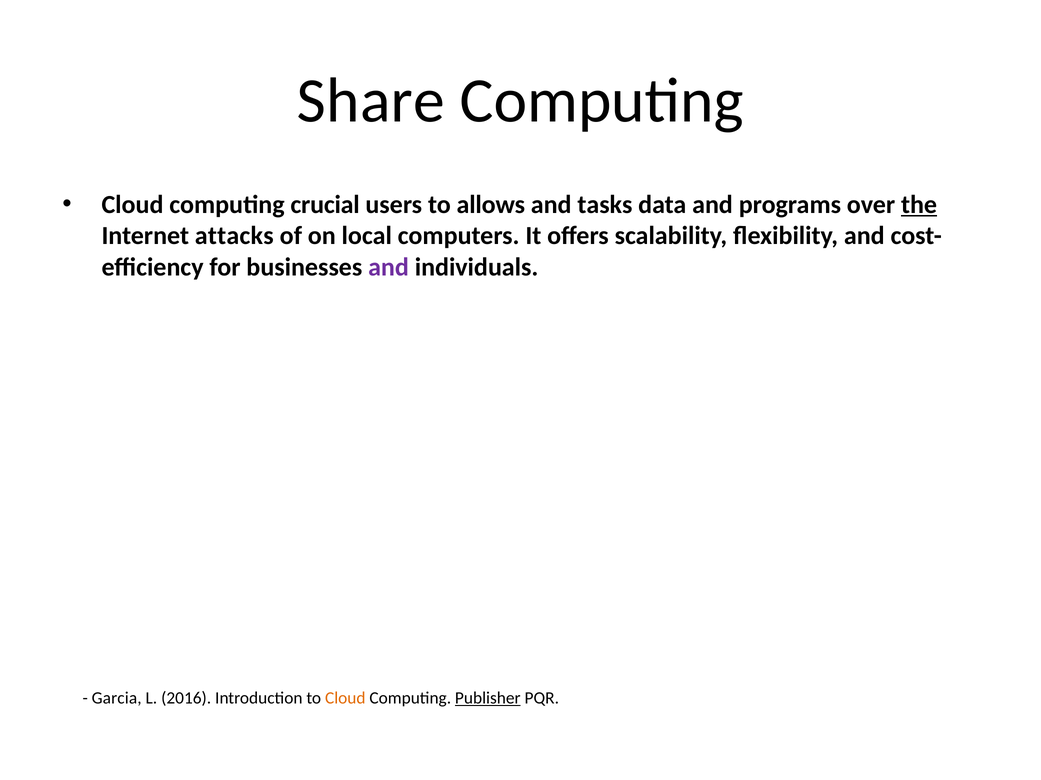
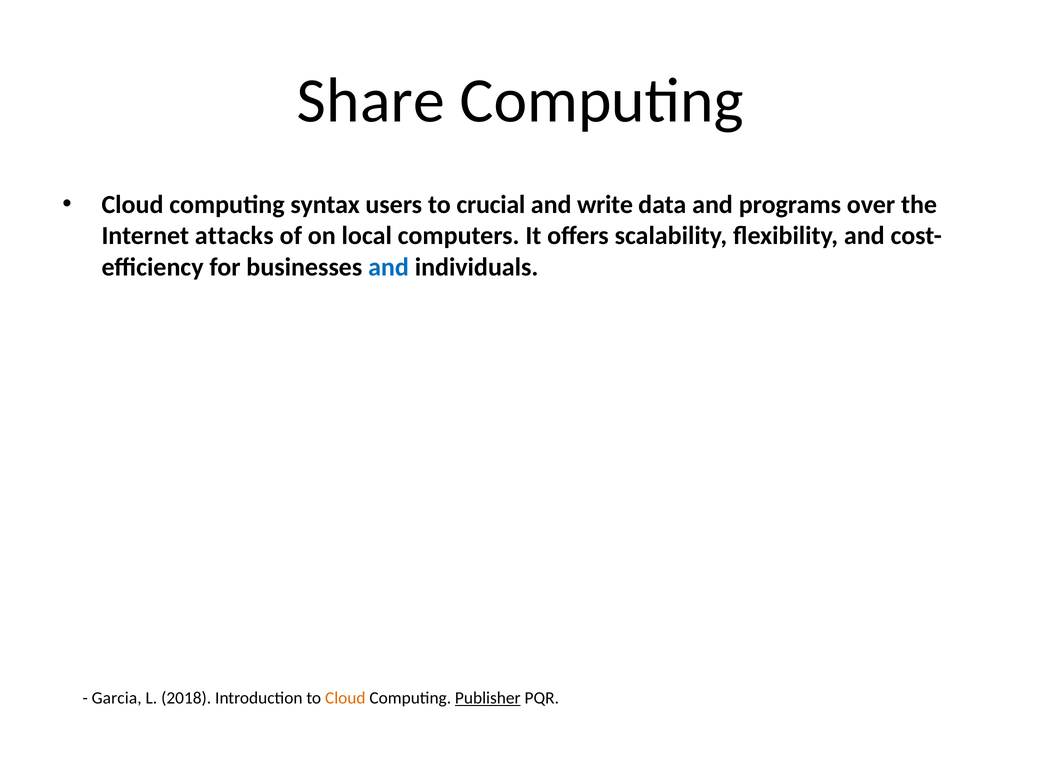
crucial: crucial -> syntax
allows: allows -> crucial
tasks: tasks -> write
the underline: present -> none
and at (388, 267) colour: purple -> blue
2016: 2016 -> 2018
